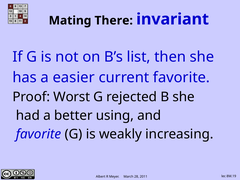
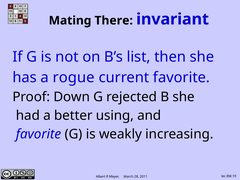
easier: easier -> rogue
Worst: Worst -> Down
